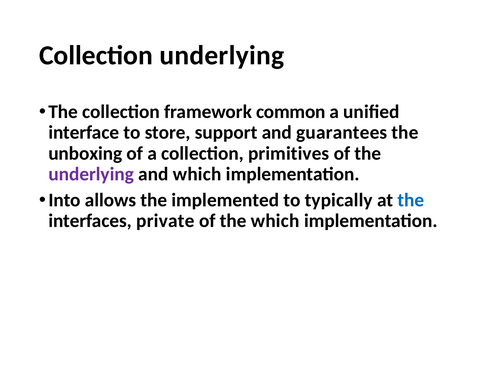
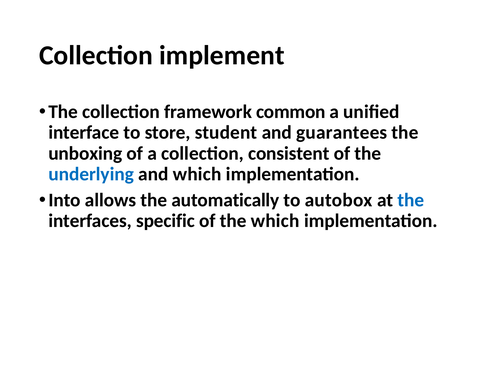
Collection underlying: underlying -> implement
support: support -> student
primitives: primitives -> consistent
underlying at (91, 174) colour: purple -> blue
implemented: implemented -> automatically
typically: typically -> autobox
private: private -> specific
